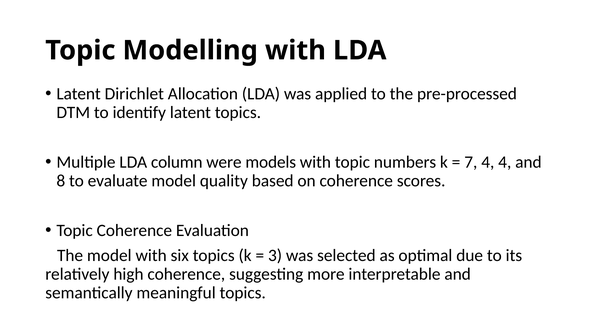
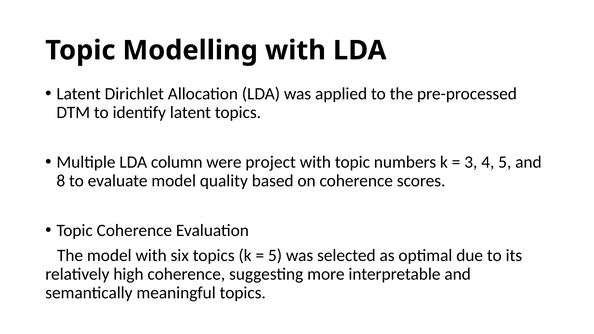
models: models -> project
7: 7 -> 3
4 4: 4 -> 5
3 at (275, 255): 3 -> 5
